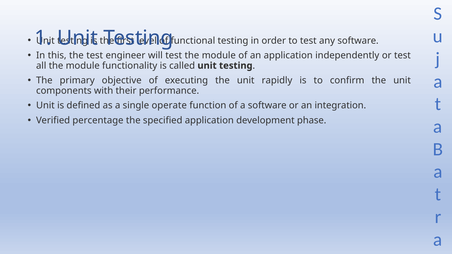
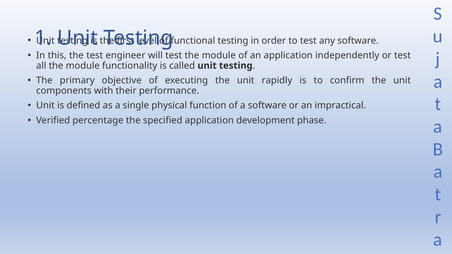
operate: operate -> physical
integration: integration -> impractical
